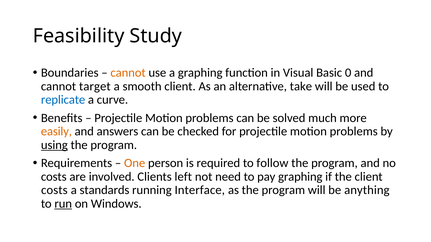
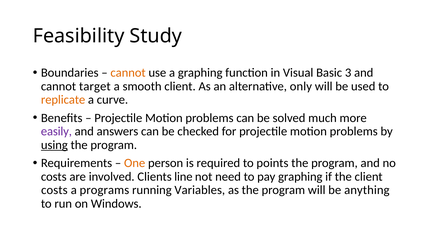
0: 0 -> 3
take: take -> only
replicate colour: blue -> orange
easily colour: orange -> purple
follow: follow -> points
left: left -> line
standards: standards -> programs
Interface: Interface -> Variables
run underline: present -> none
